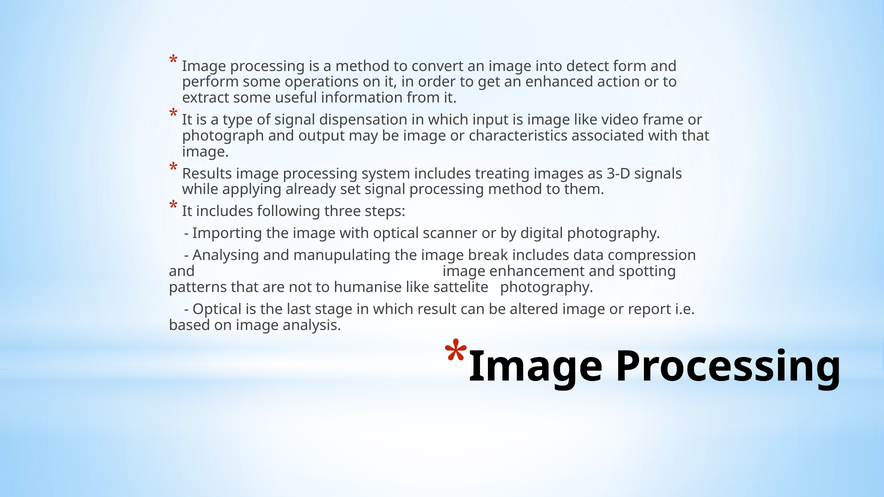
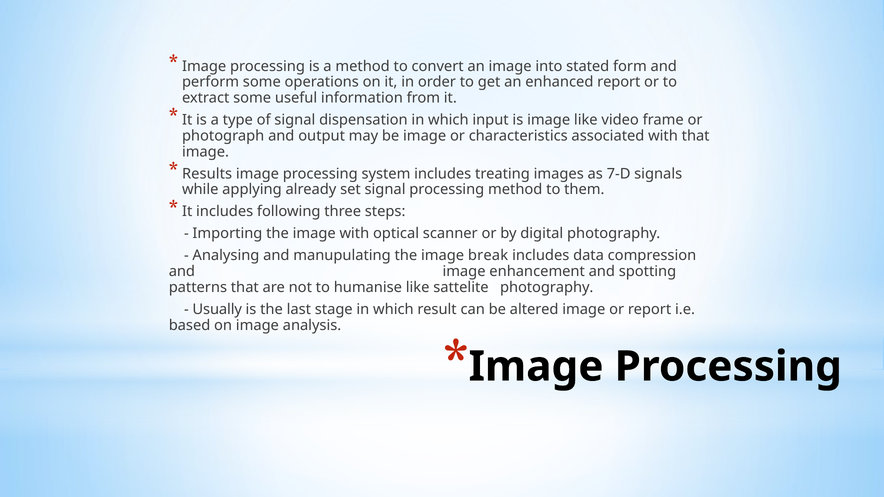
detect: detect -> stated
enhanced action: action -> report
3-D: 3-D -> 7-D
Optical at (217, 310): Optical -> Usually
